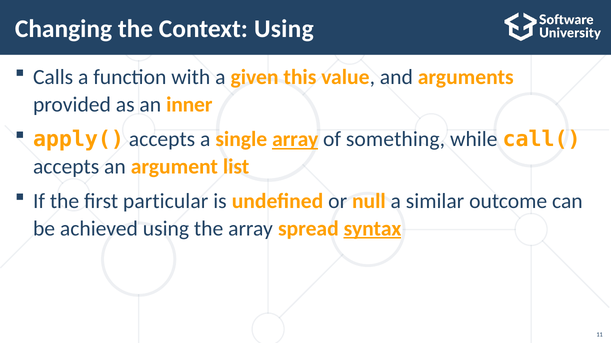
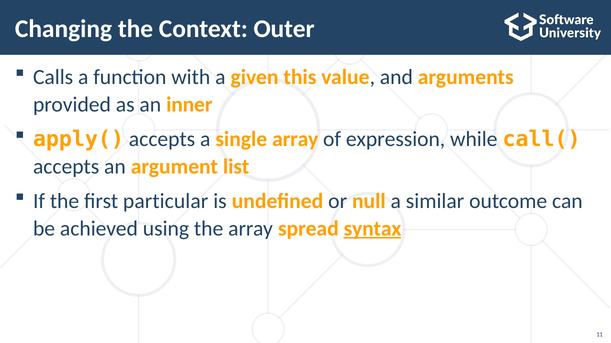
Context Using: Using -> Outer
array at (295, 140) underline: present -> none
something: something -> expression
